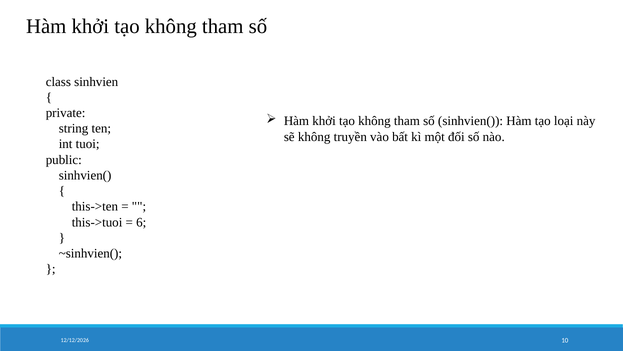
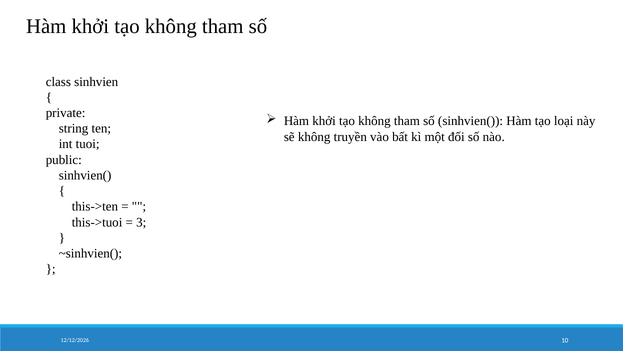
6: 6 -> 3
